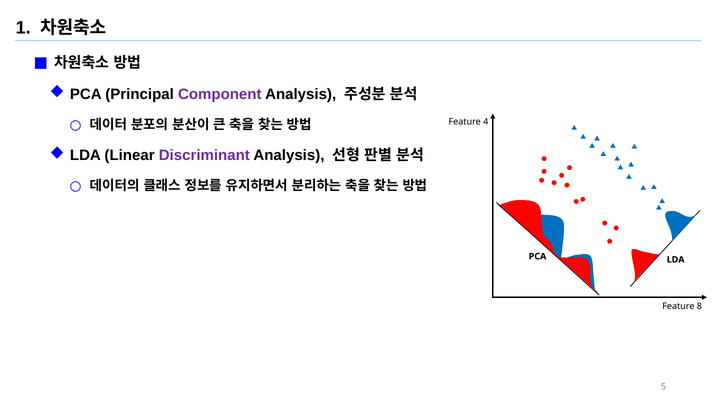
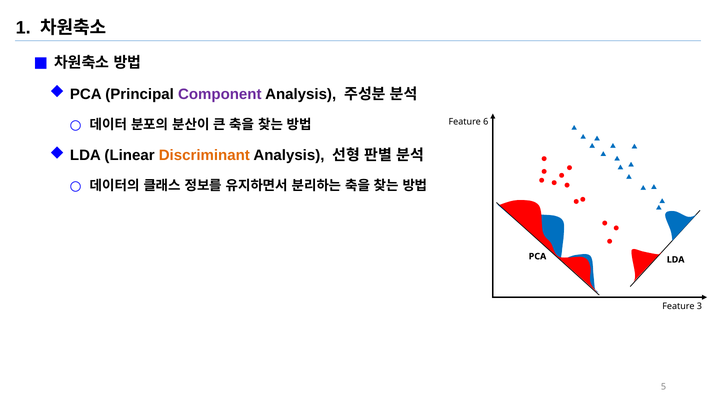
4: 4 -> 6
Discriminant colour: purple -> orange
8: 8 -> 3
